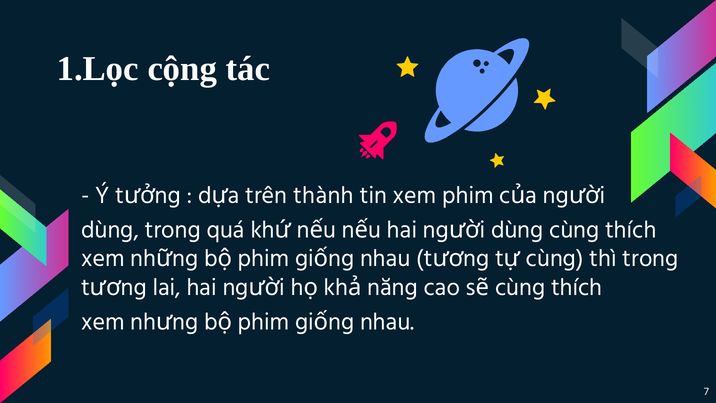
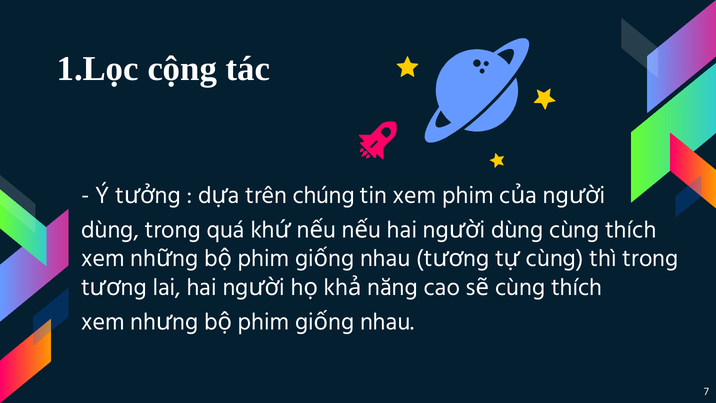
thành: thành -> chúng
